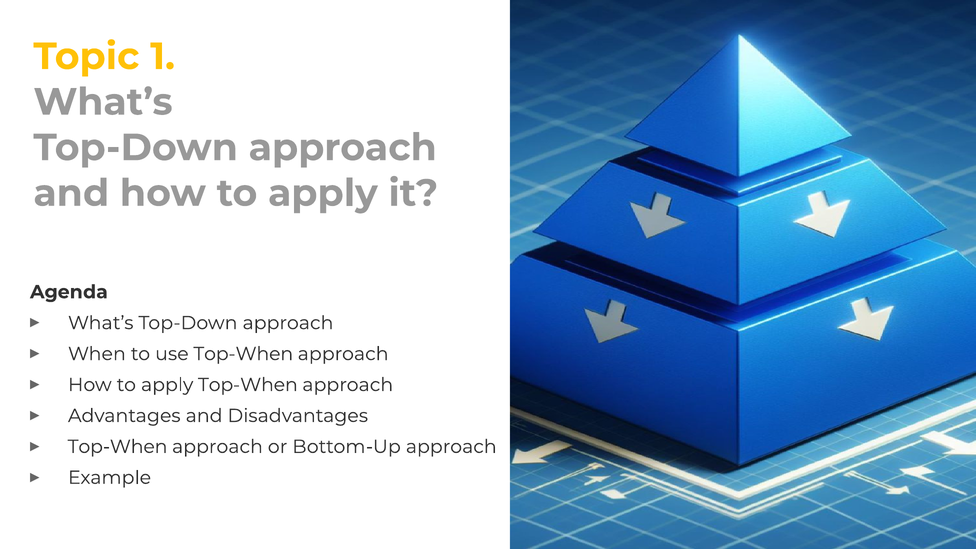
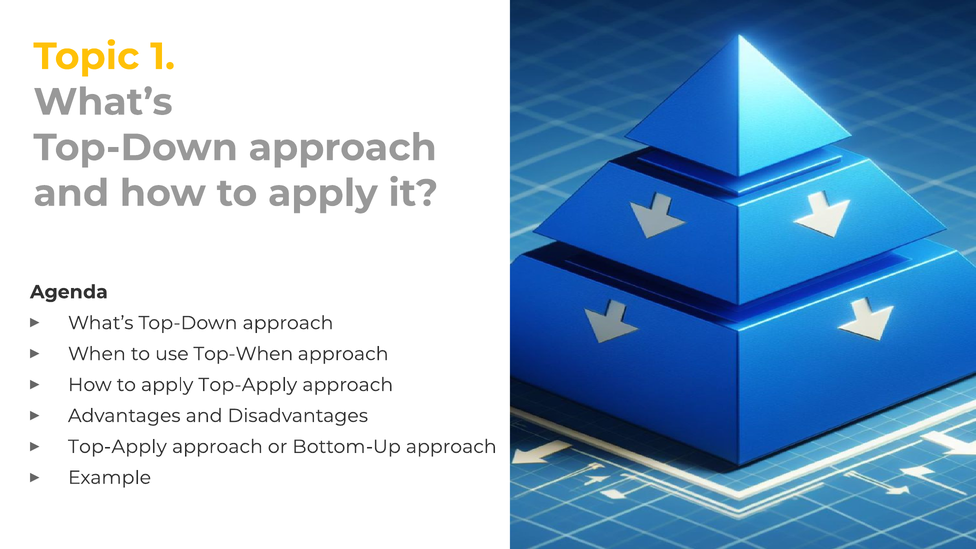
apply Top-When: Top-When -> Top-Apply
Top-When at (118, 447): Top-When -> Top-Apply
